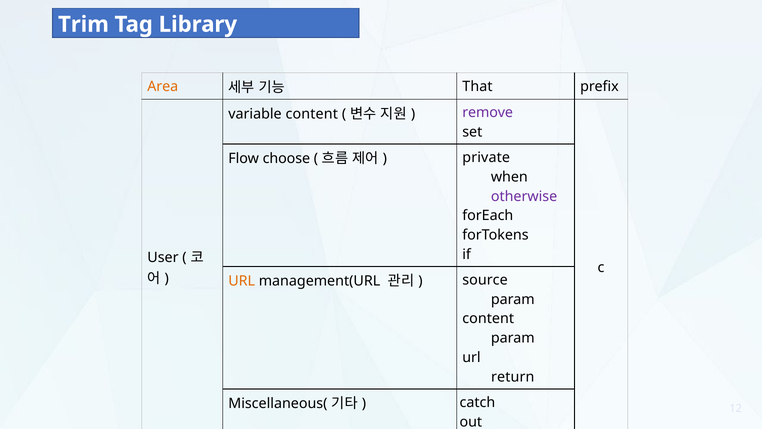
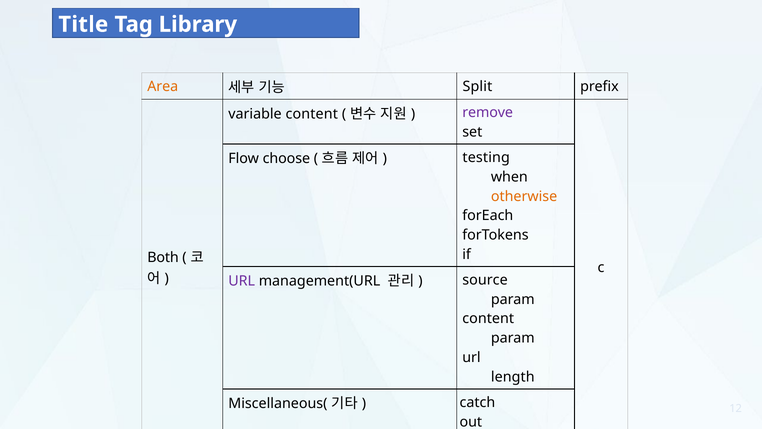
Trim: Trim -> Title
That: That -> Split
private: private -> testing
otherwise colour: purple -> orange
User: User -> Both
URL at (242, 281) colour: orange -> purple
return: return -> length
